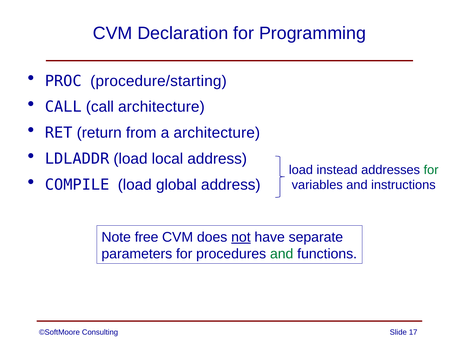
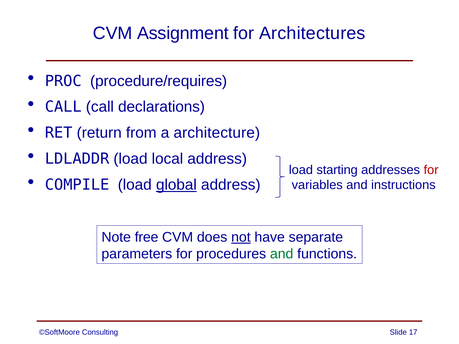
Declaration: Declaration -> Assignment
Programming: Programming -> Architectures
procedure/starting: procedure/starting -> procedure/requires
call architecture: architecture -> declarations
instead: instead -> starting
for at (431, 170) colour: green -> red
global underline: none -> present
